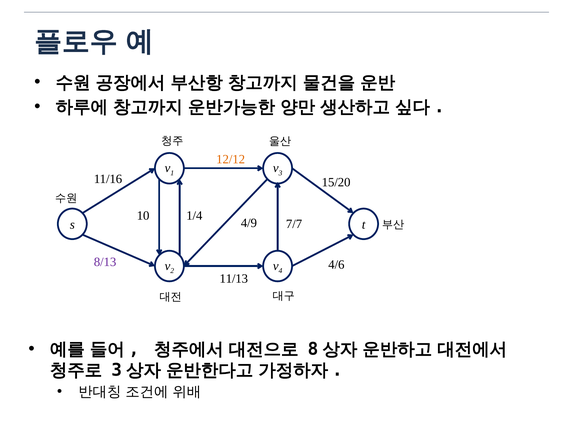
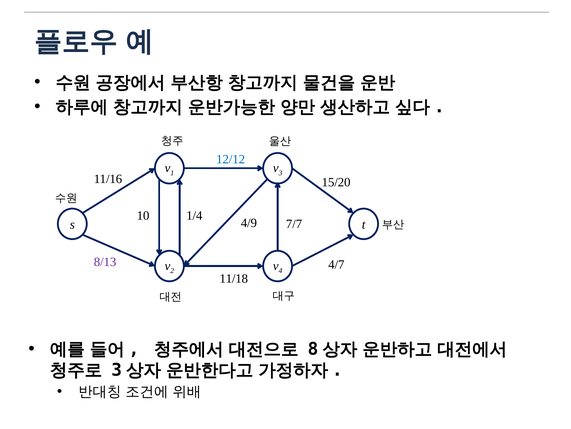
12/12 colour: orange -> blue
4/6: 4/6 -> 4/7
11/13: 11/13 -> 11/18
